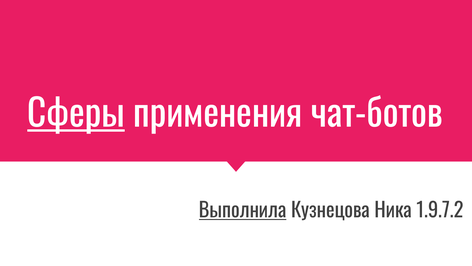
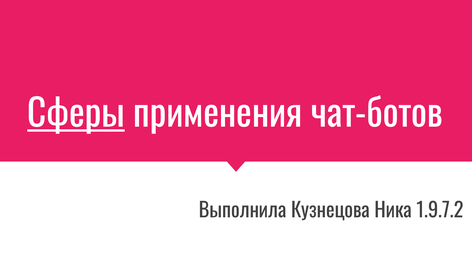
Выполнила underline: present -> none
